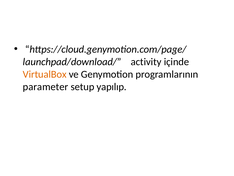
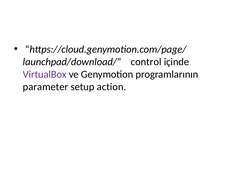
activity: activity -> control
VirtualBox colour: orange -> purple
yapılıp: yapılıp -> action
